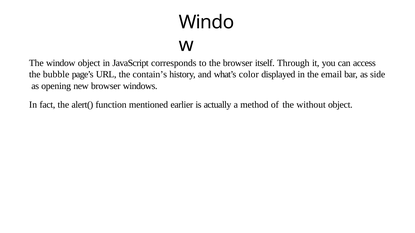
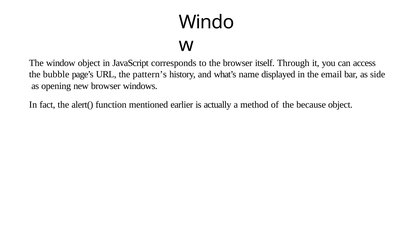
contain’s: contain’s -> pattern’s
color: color -> name
without: without -> because
